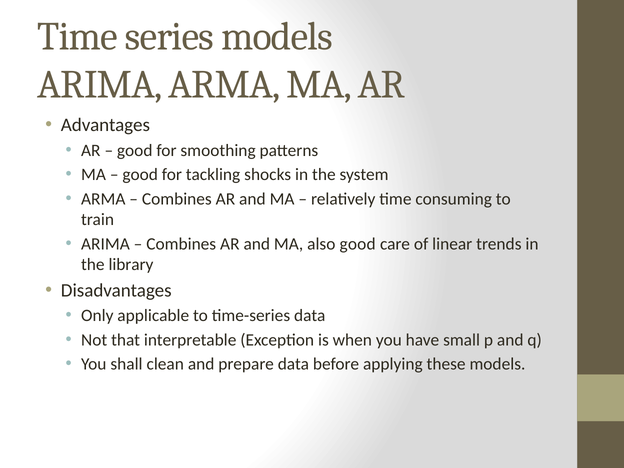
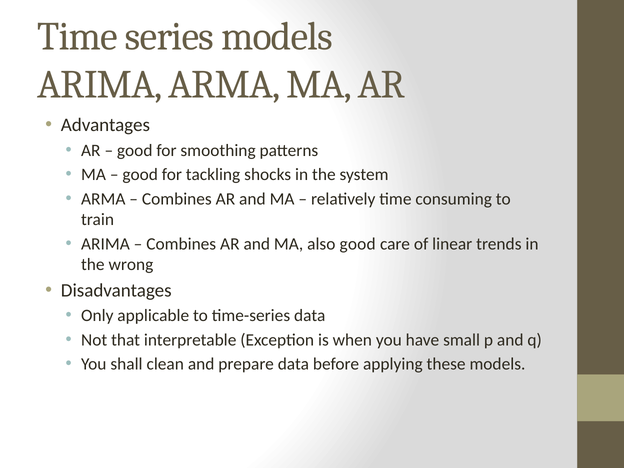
library: library -> wrong
